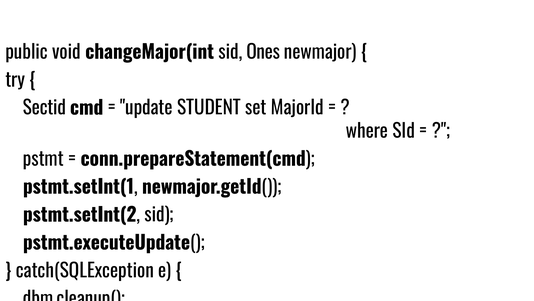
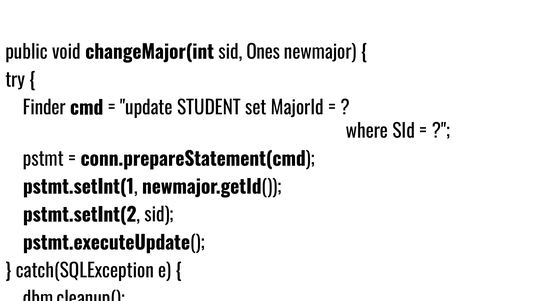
Sectid: Sectid -> Finder
